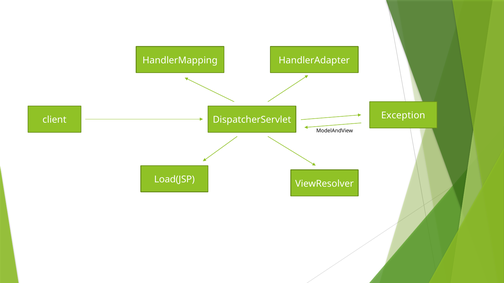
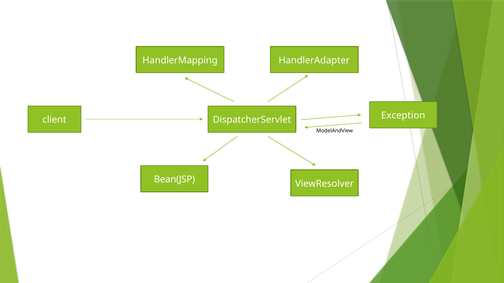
Load(JSP: Load(JSP -> Bean(JSP
